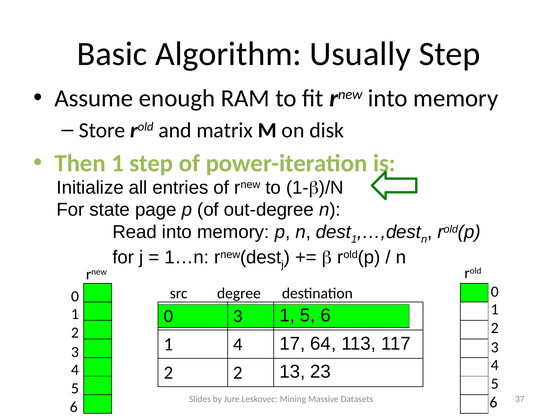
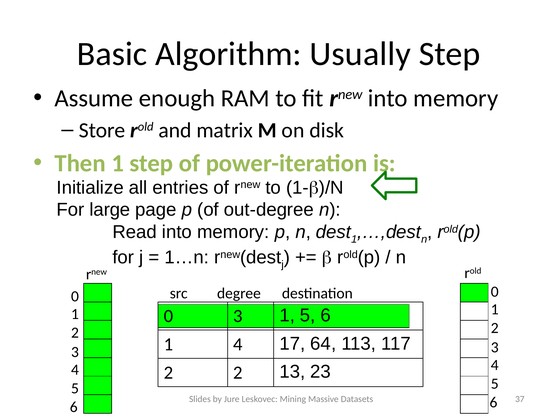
state: state -> large
